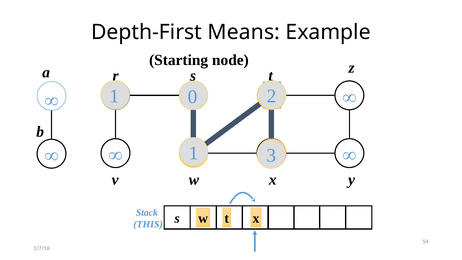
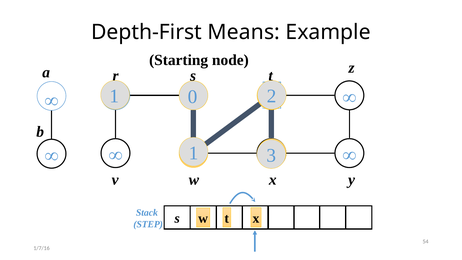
THIS: THIS -> STEP
